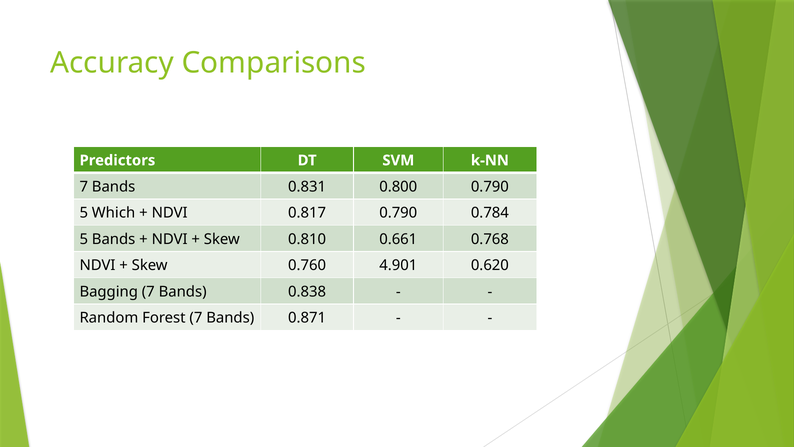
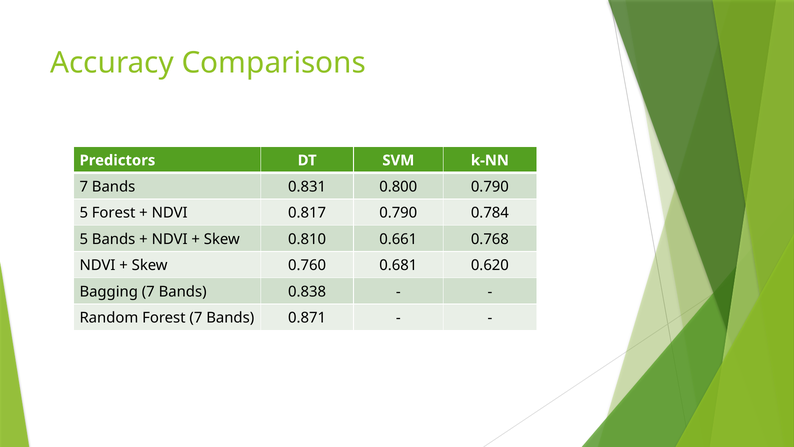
5 Which: Which -> Forest
4.901: 4.901 -> 0.681
